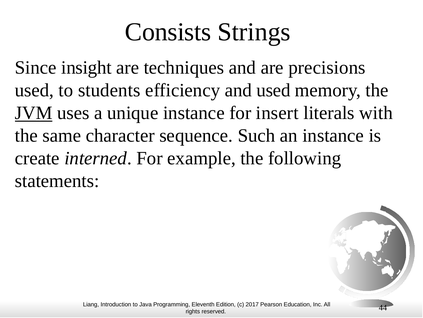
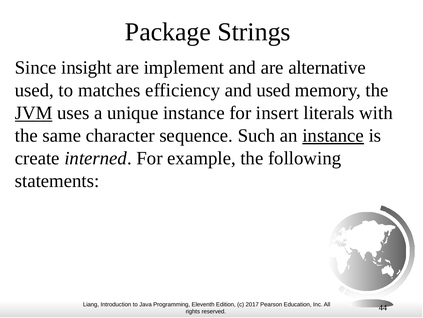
Consists: Consists -> Package
techniques: techniques -> implement
precisions: precisions -> alternative
students: students -> matches
instance at (333, 135) underline: none -> present
